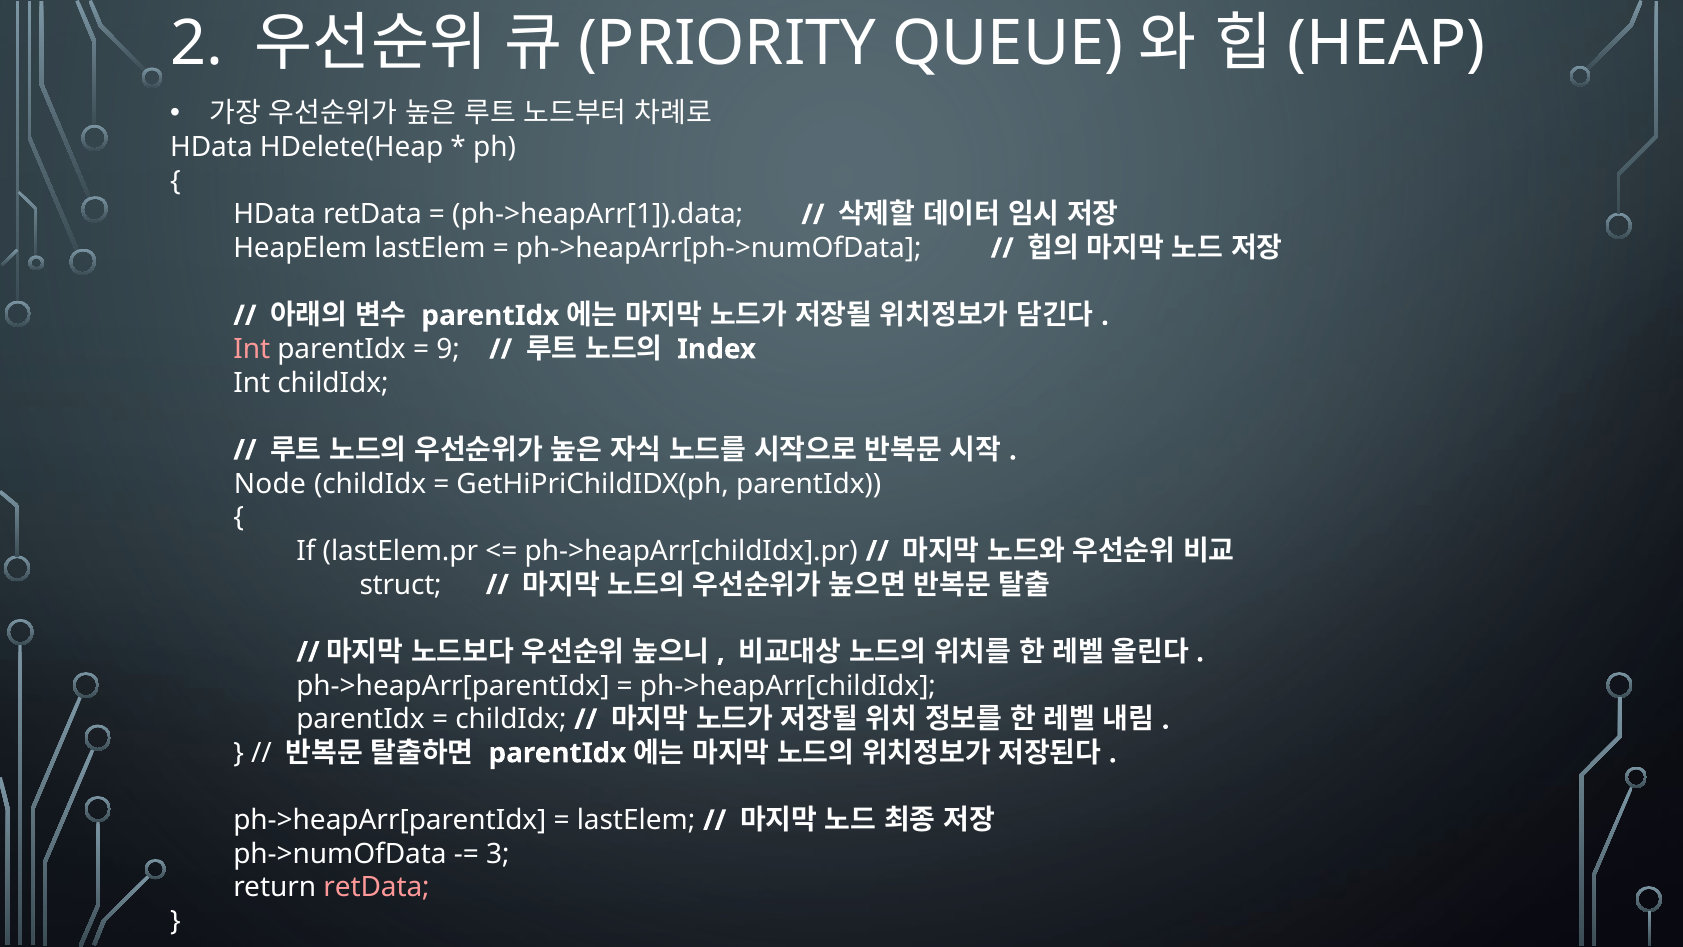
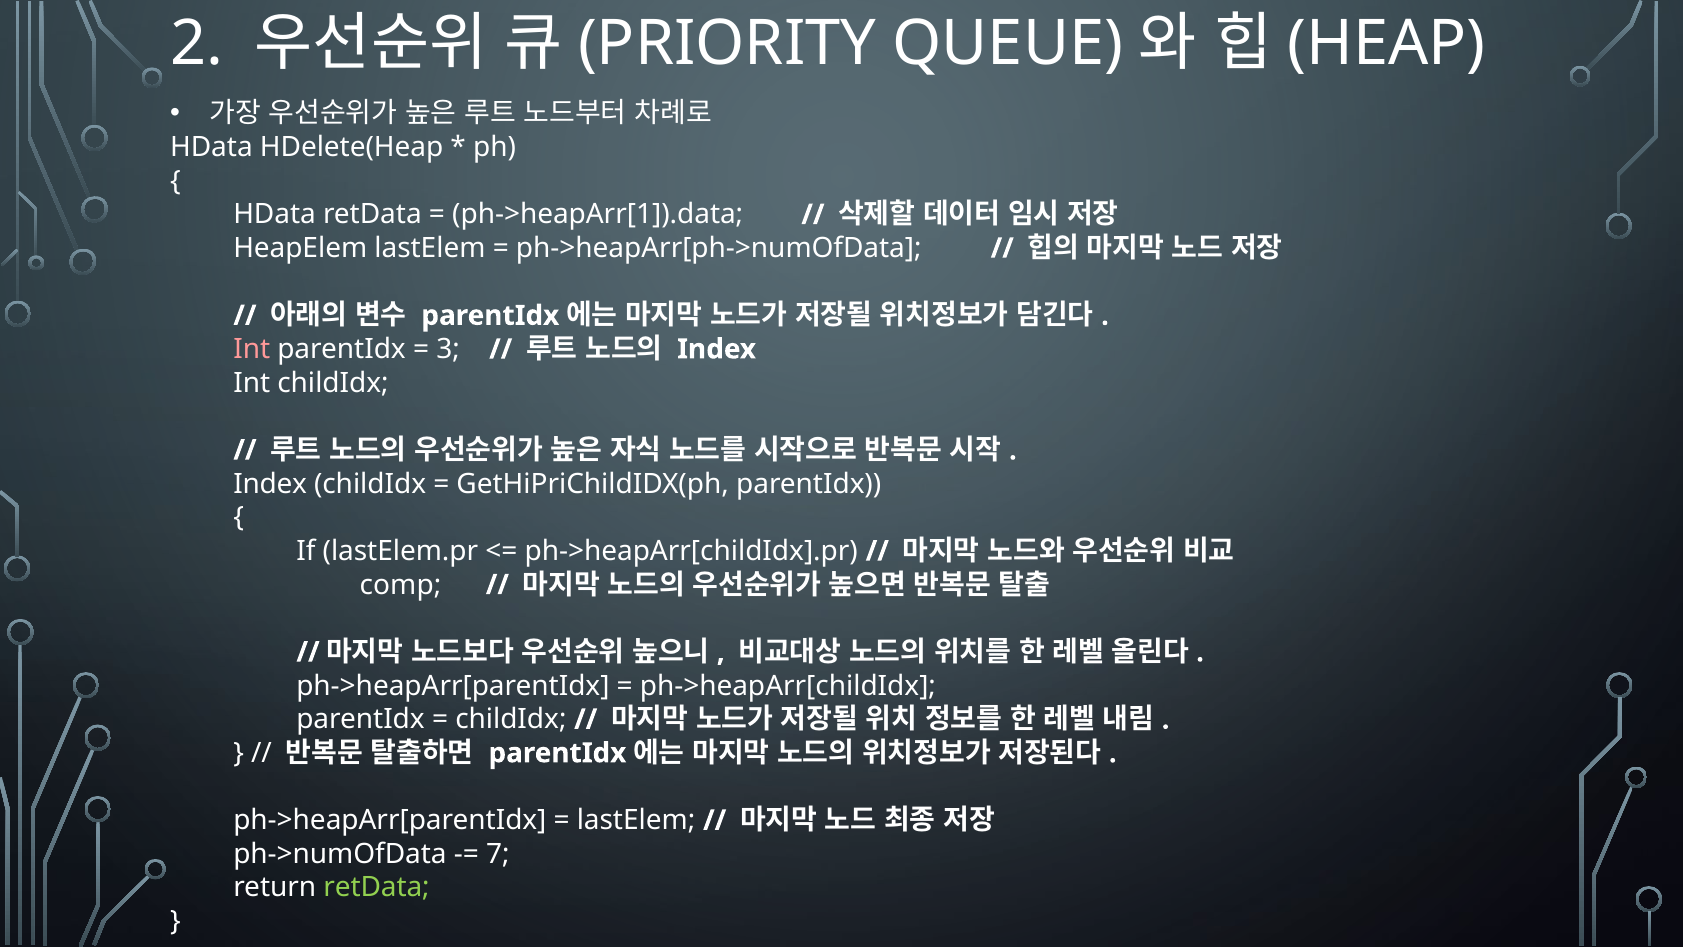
9: 9 -> 3
Node at (270, 484): Node -> Index
struct: struct -> comp
3: 3 -> 7
retData at (377, 887) colour: pink -> light green
